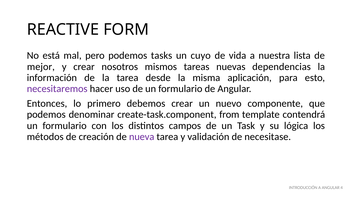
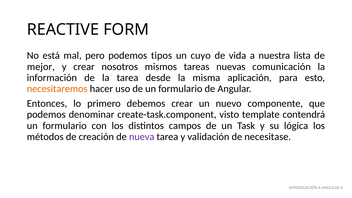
tasks: tasks -> tipos
dependencias: dependencias -> comunicación
necesitaremos colour: purple -> orange
from: from -> visto
